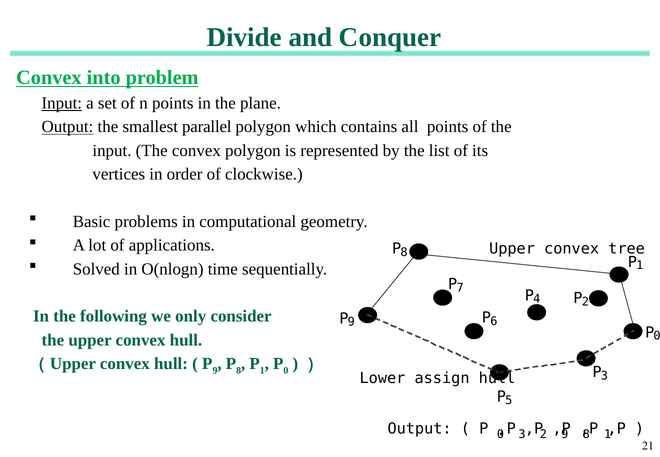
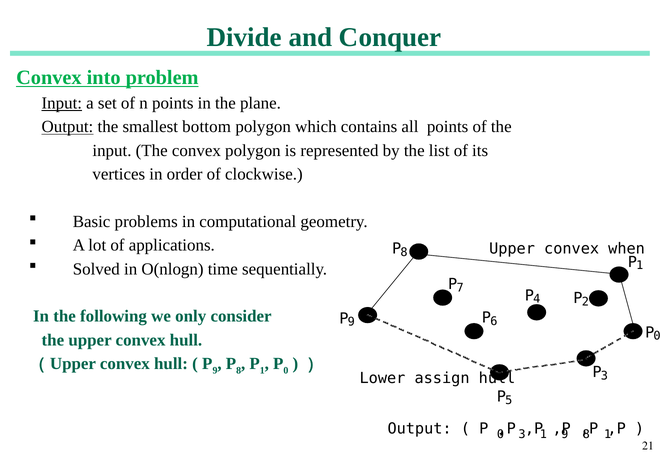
parallel: parallel -> bottom
tree: tree -> when
3 2: 2 -> 1
